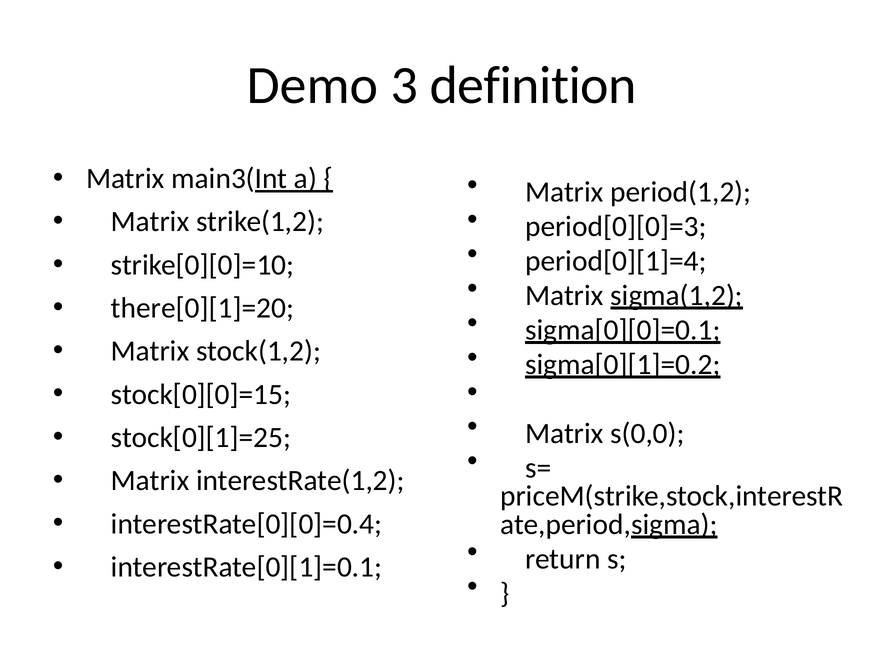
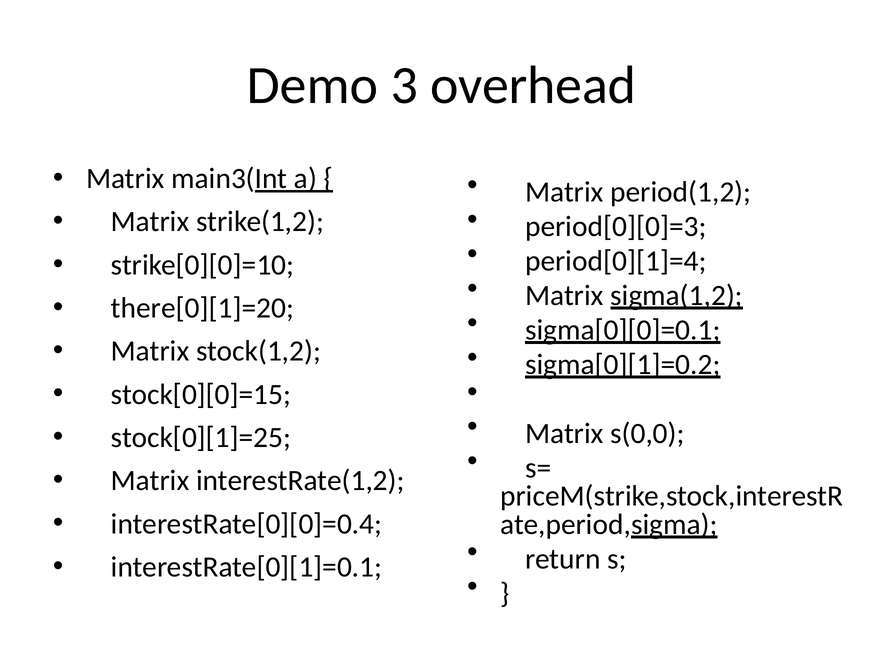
definition: definition -> overhead
